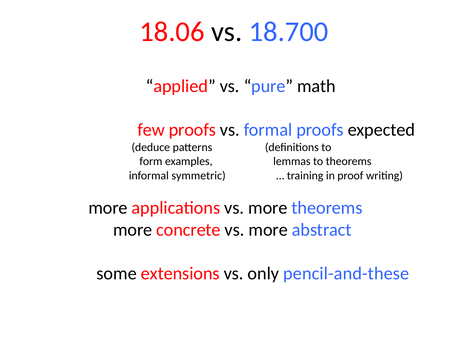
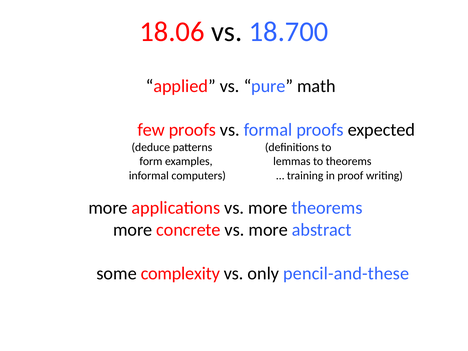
symmetric: symmetric -> computers
extensions: extensions -> complexity
